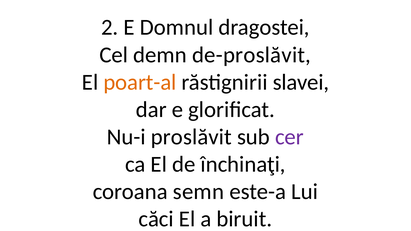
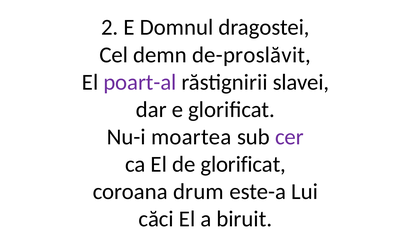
poart-al colour: orange -> purple
proslăvit: proslăvit -> moartea
de închinaţi: închinaţi -> glorificat
semn: semn -> drum
